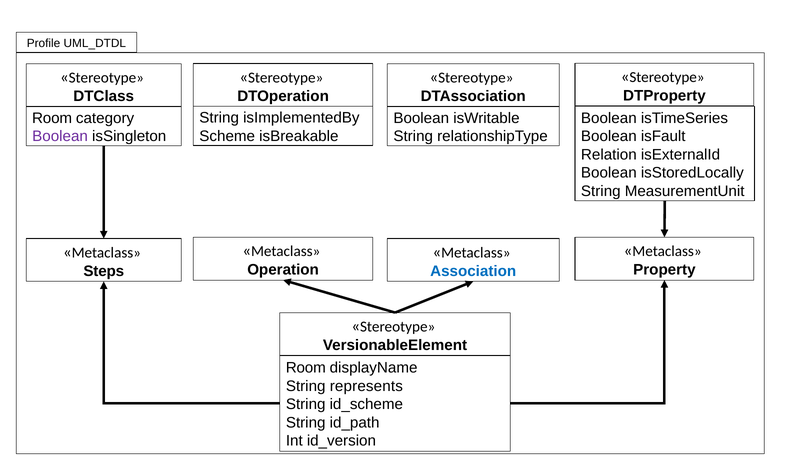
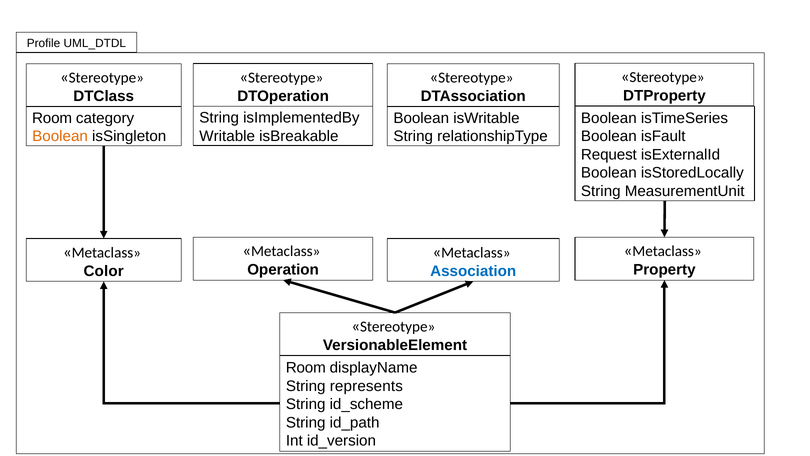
Scheme: Scheme -> Writable
Boolean at (60, 136) colour: purple -> orange
Relation: Relation -> Request
Steps: Steps -> Color
